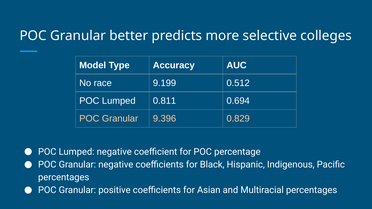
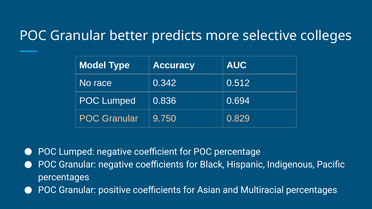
9.199: 9.199 -> 0.342
0.811: 0.811 -> 0.836
9.396: 9.396 -> 9.750
